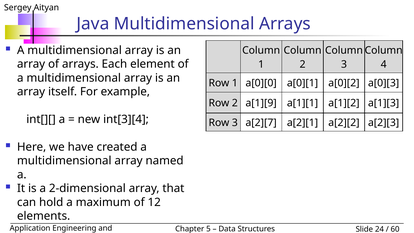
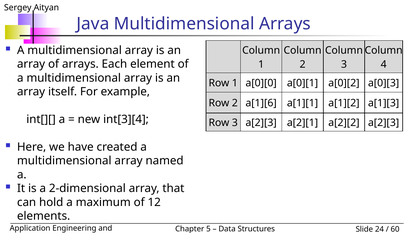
a[1][9: a[1][9 -> a[1][6
3 a[2][7: a[2][7 -> a[2][3
